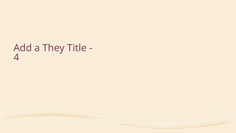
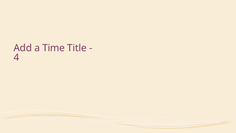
They: They -> Time
